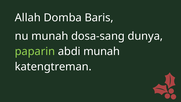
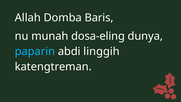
dosa-sang: dosa-sang -> dosa-eling
paparin colour: light green -> light blue
abdi munah: munah -> linggih
